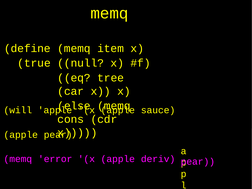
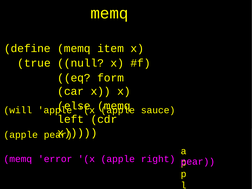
tree: tree -> form
cons: cons -> left
deriv: deriv -> right
